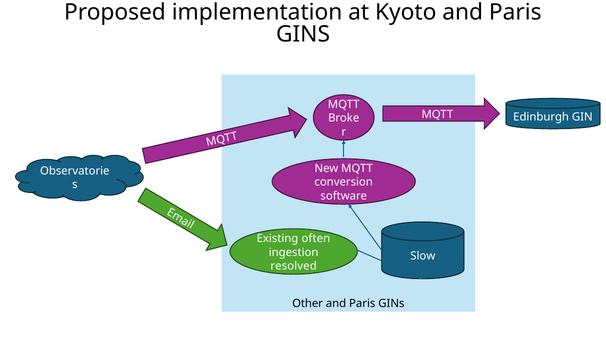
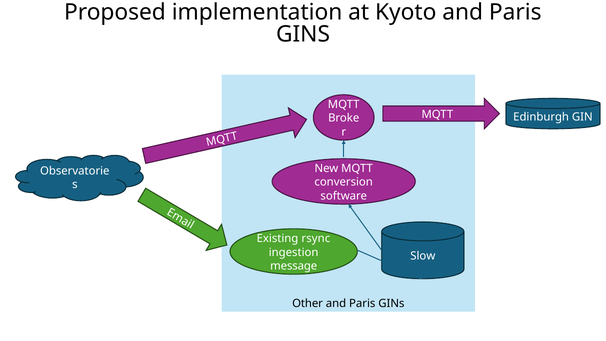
often: often -> rsync
resolved: resolved -> message
